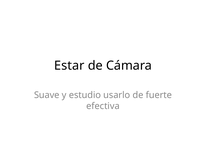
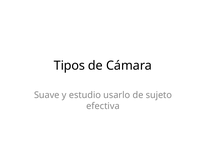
Estar: Estar -> Tipos
fuerte: fuerte -> sujeto
